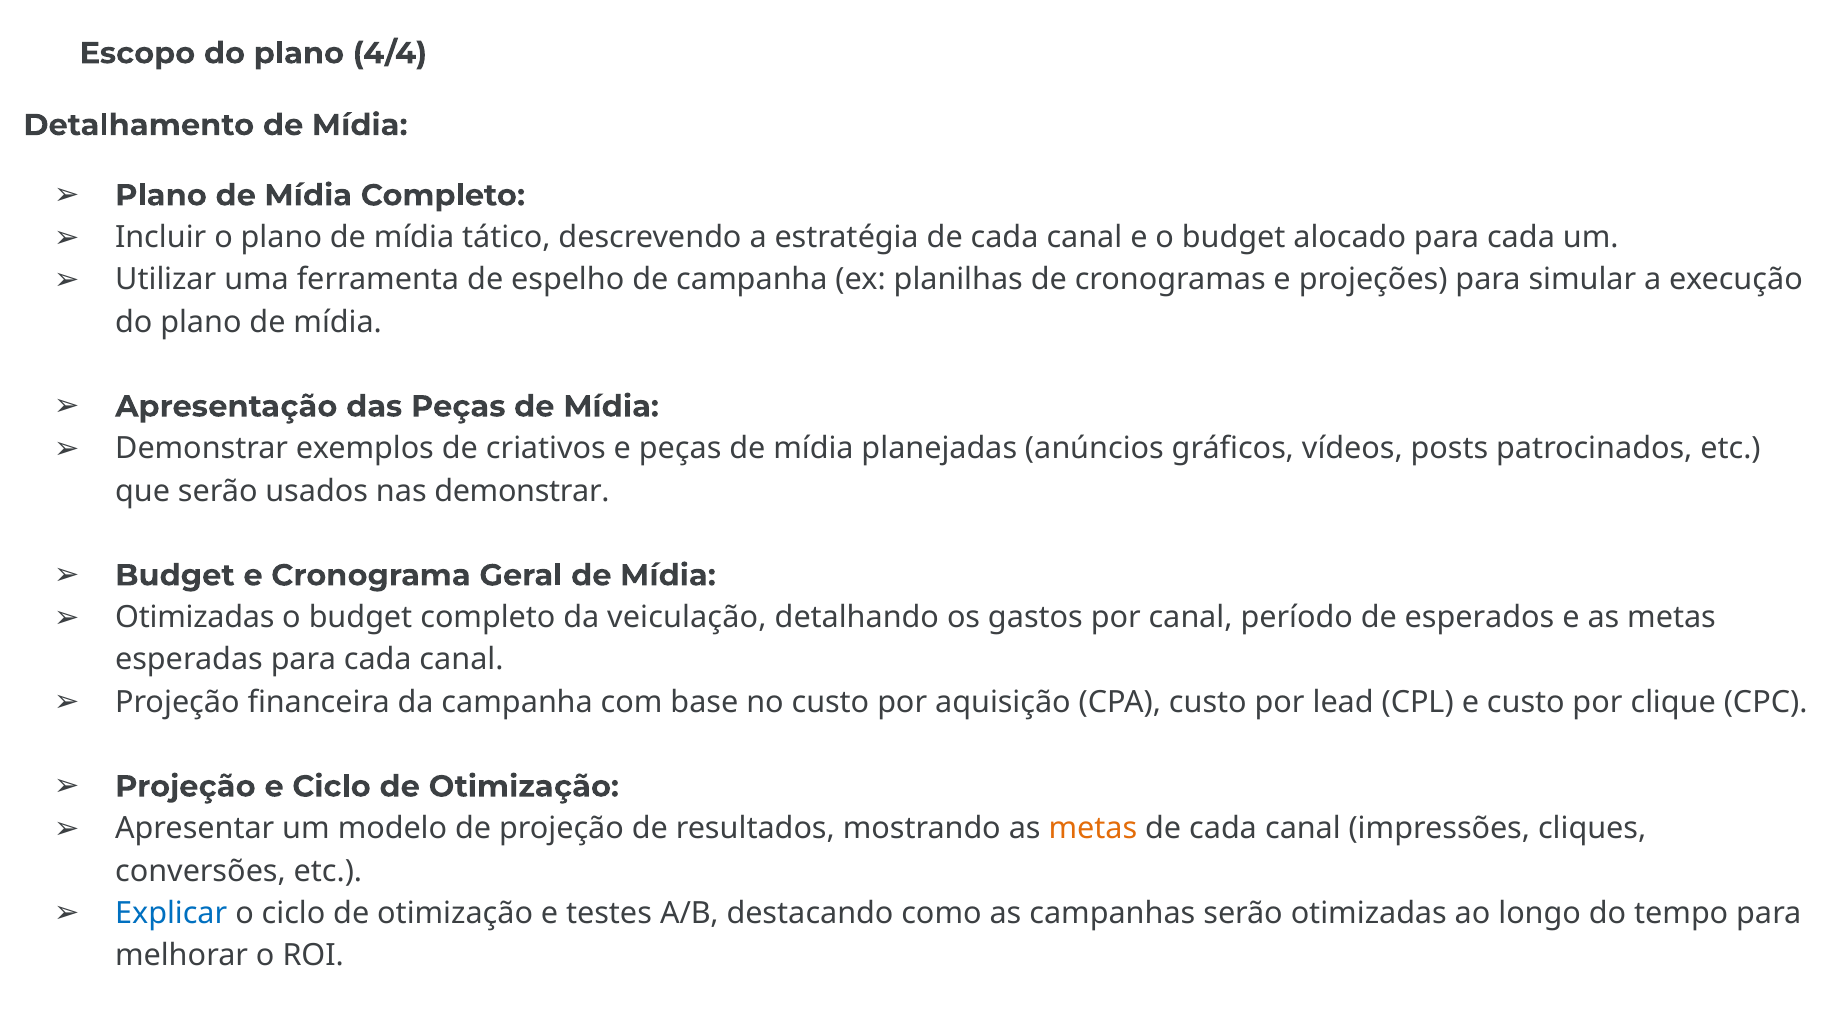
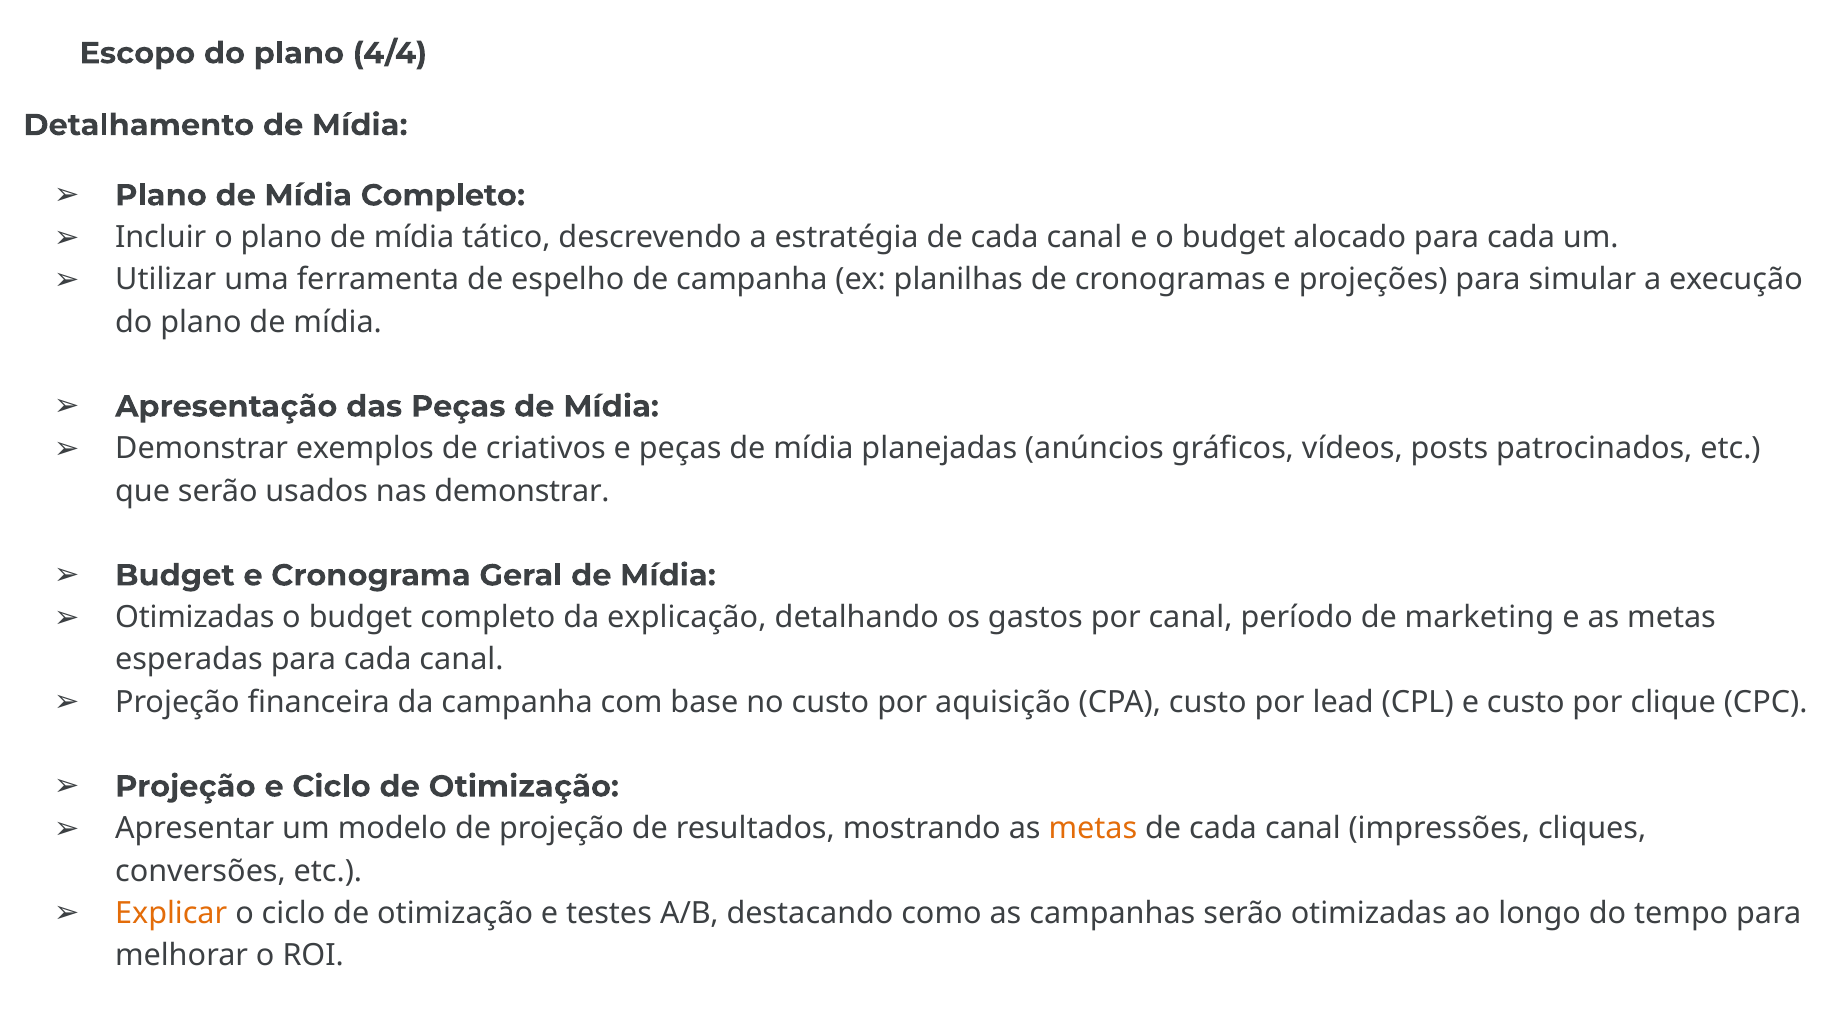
veiculação: veiculação -> explicação
esperados: esperados -> marketing
Explicar colour: blue -> orange
